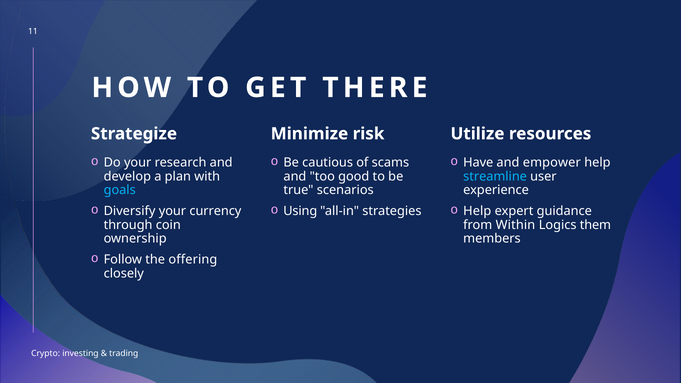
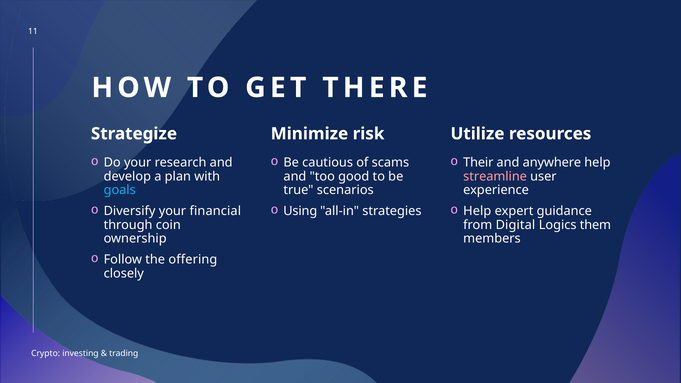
Have: Have -> Their
empower: empower -> anywhere
streamline colour: light blue -> pink
currency: currency -> financial
Within: Within -> Digital
